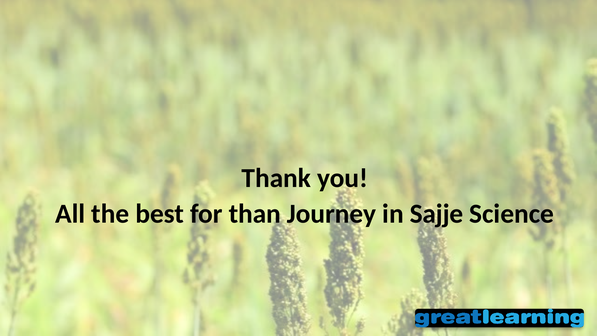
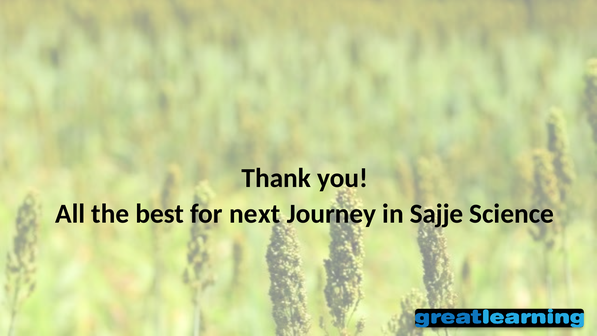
than: than -> next
